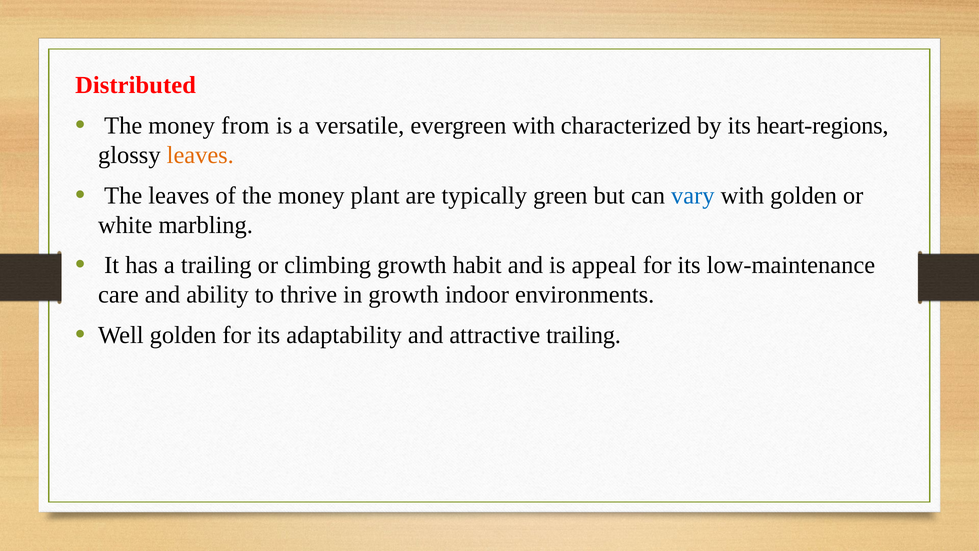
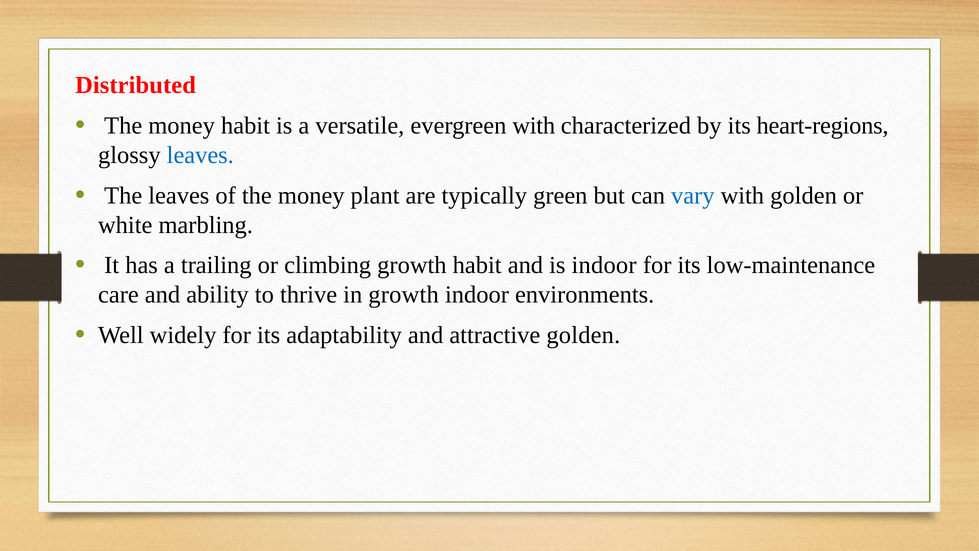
money from: from -> habit
leaves at (200, 155) colour: orange -> blue
is appeal: appeal -> indoor
Well golden: golden -> widely
attractive trailing: trailing -> golden
